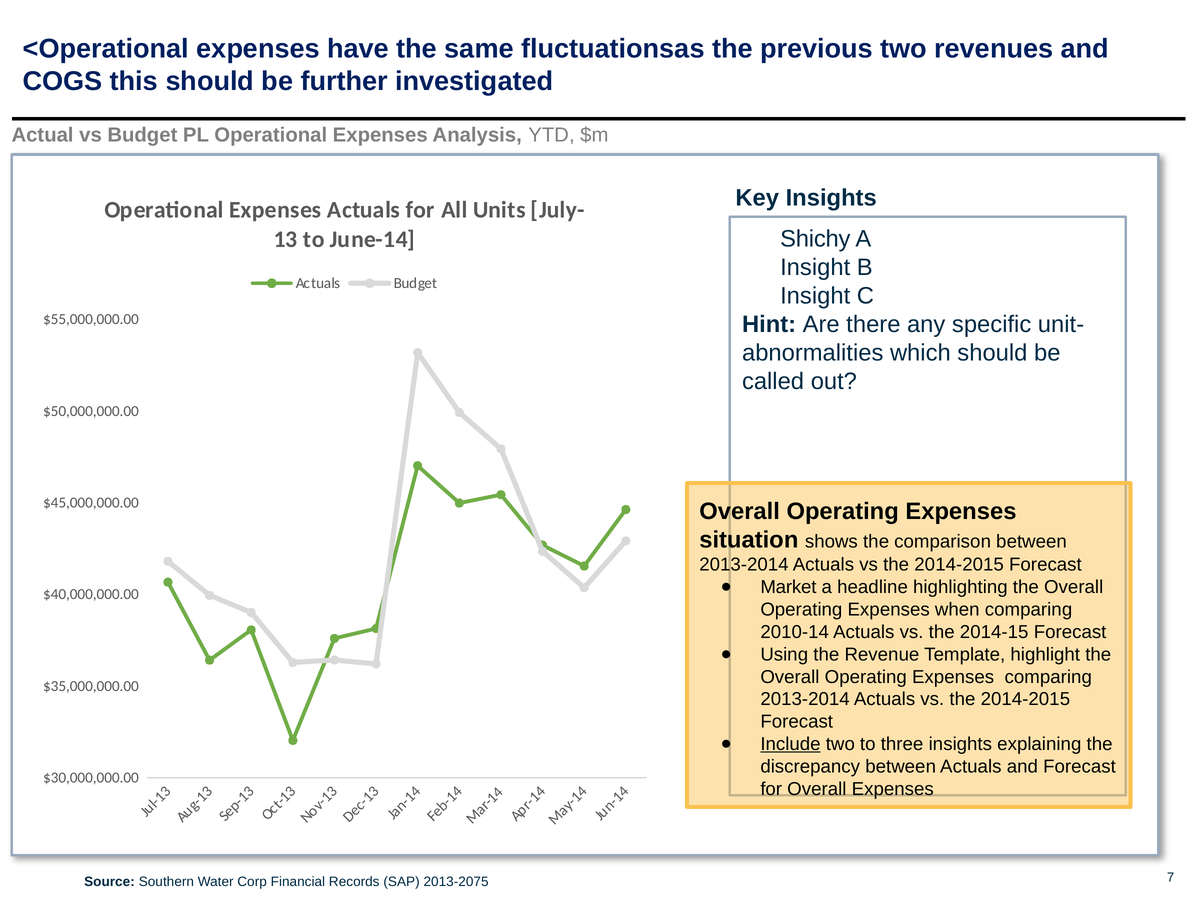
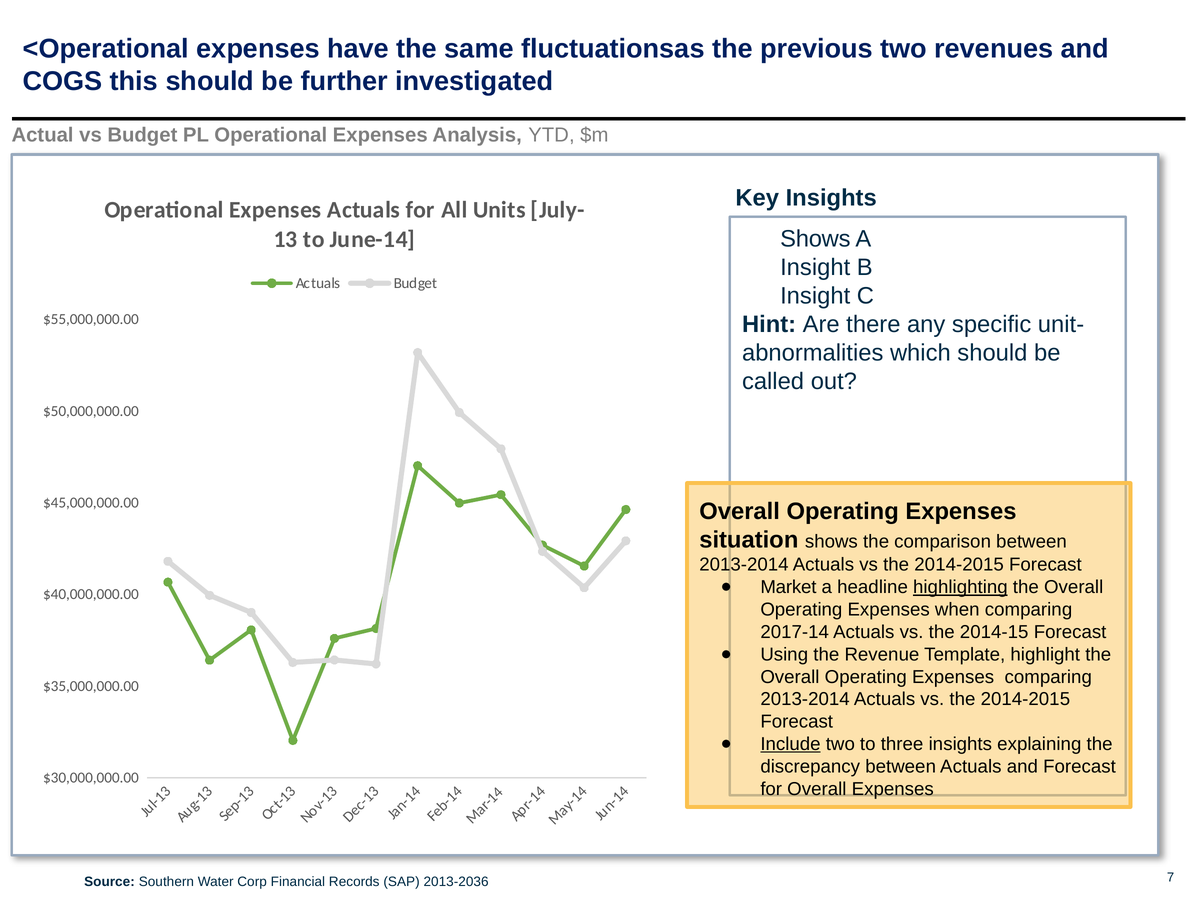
Shichy at (815, 239): Shichy -> Shows
highlighting underline: none -> present
2010-14: 2010-14 -> 2017-14
2013-2075: 2013-2075 -> 2013-2036
